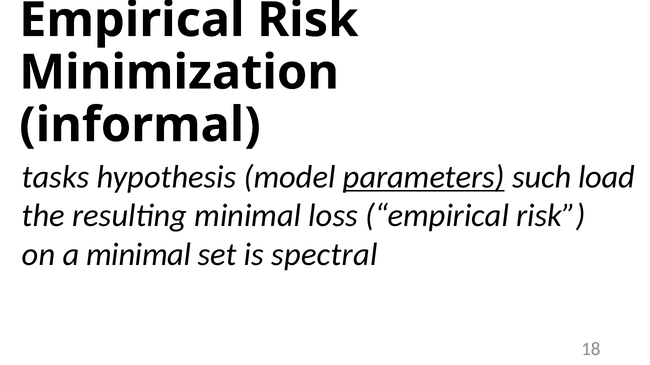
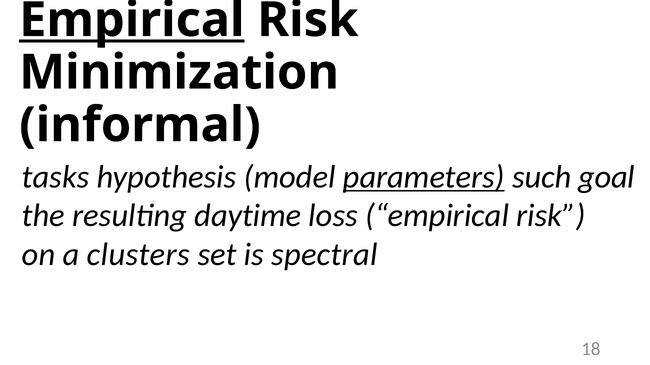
Empirical at (132, 20) underline: none -> present
load: load -> goal
resulting minimal: minimal -> daytime
a minimal: minimal -> clusters
